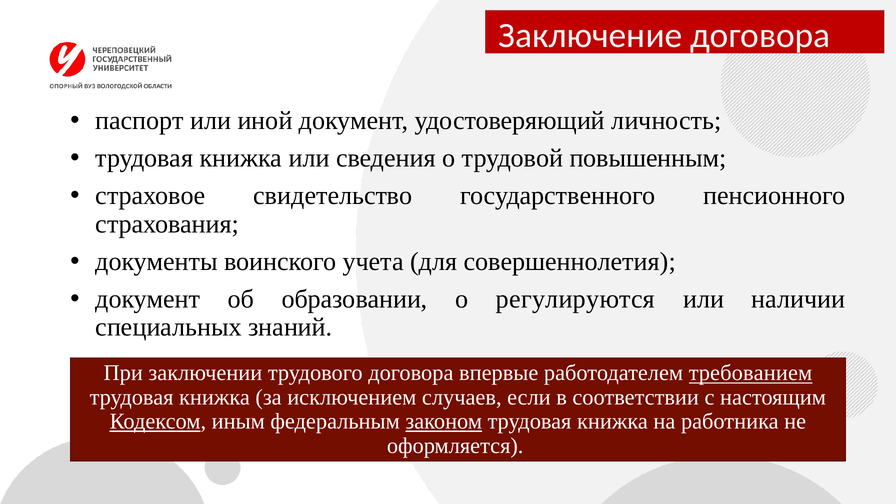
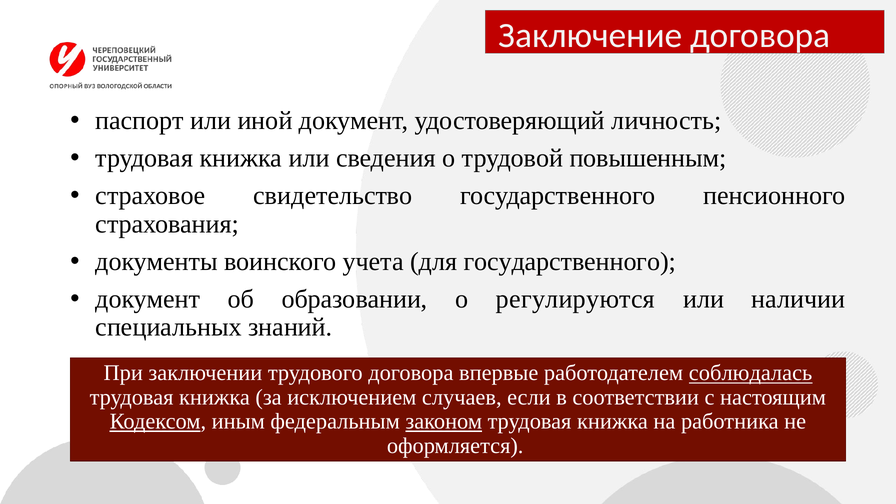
для совершеннолетия: совершеннолетия -> государственного
требованием: требованием -> соблюдалась
